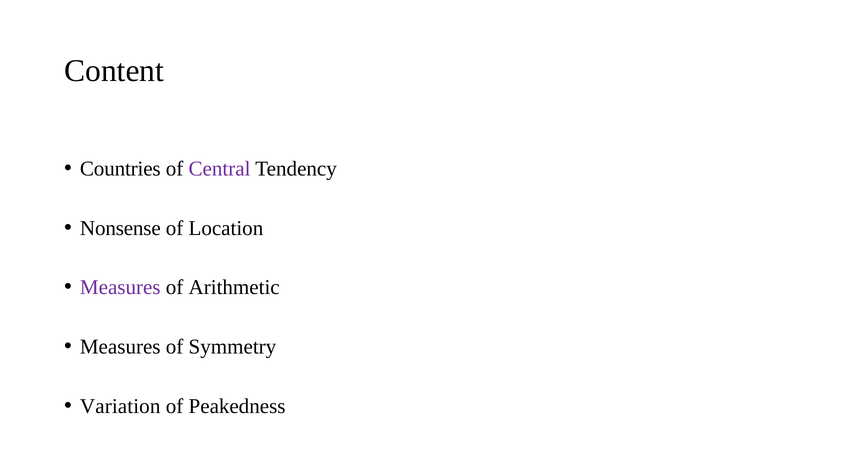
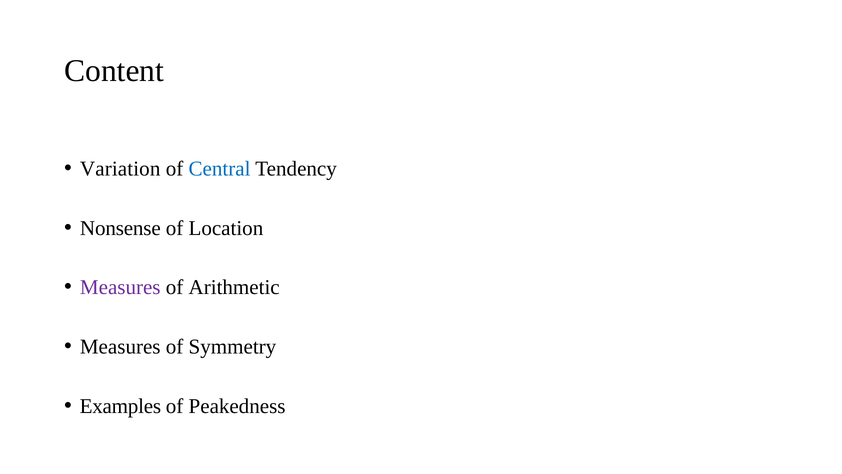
Countries: Countries -> Variation
Central colour: purple -> blue
Variation: Variation -> Examples
